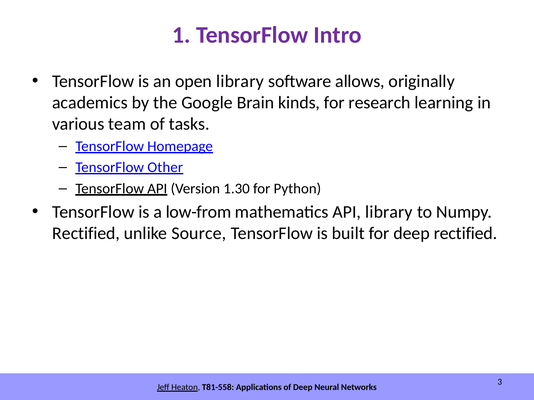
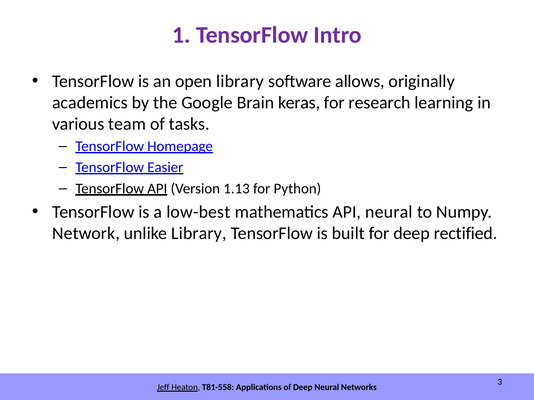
kinds: kinds -> keras
Other: Other -> Easier
1.30: 1.30 -> 1.13
low-from: low-from -> low-best
API library: library -> neural
Rectified at (86, 234): Rectified -> Network
unlike Source: Source -> Library
